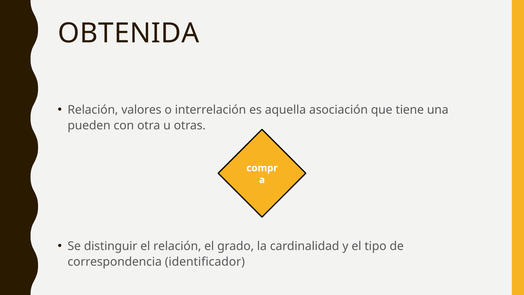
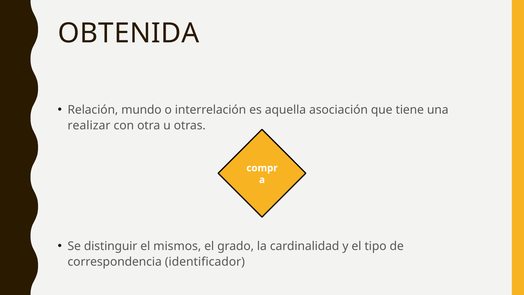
valores: valores -> mundo
pueden: pueden -> realizar
el relación: relación -> mismos
